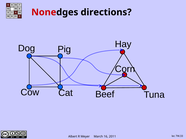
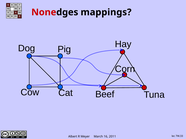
directions: directions -> mappings
